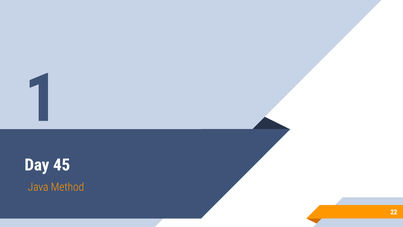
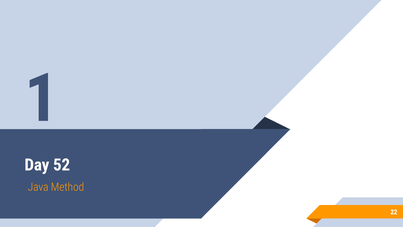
45: 45 -> 52
